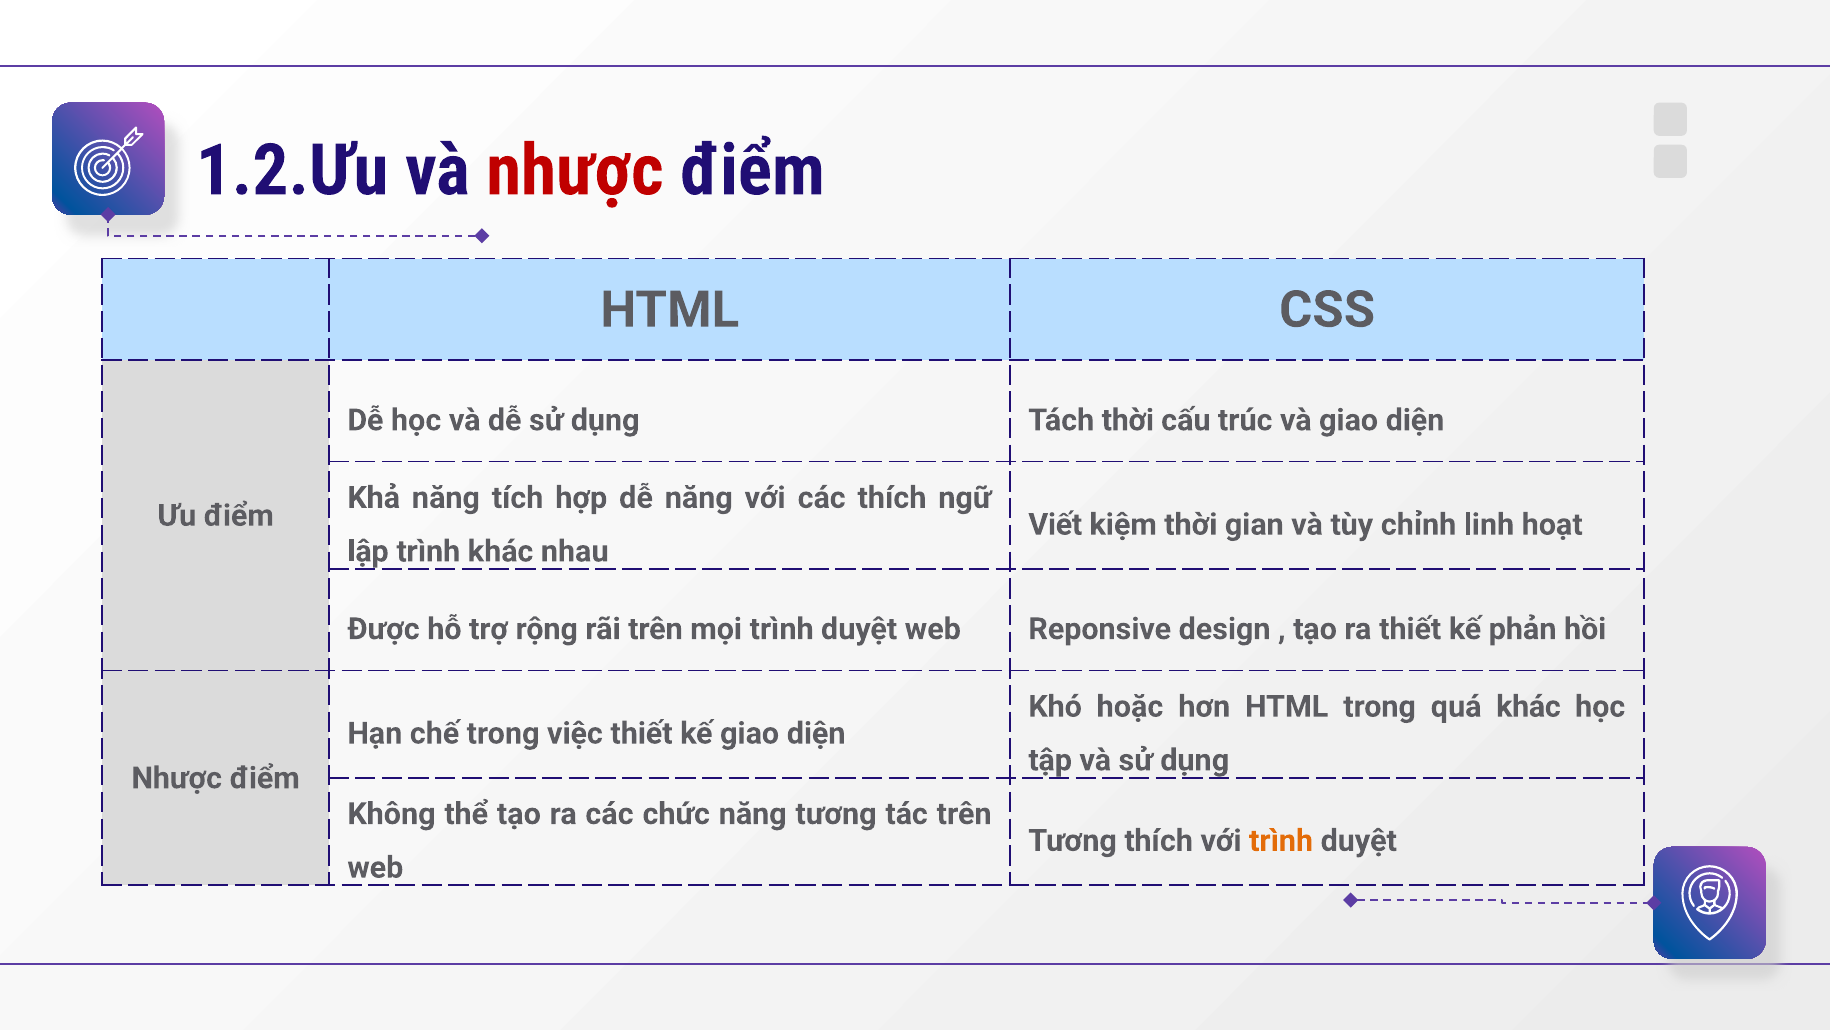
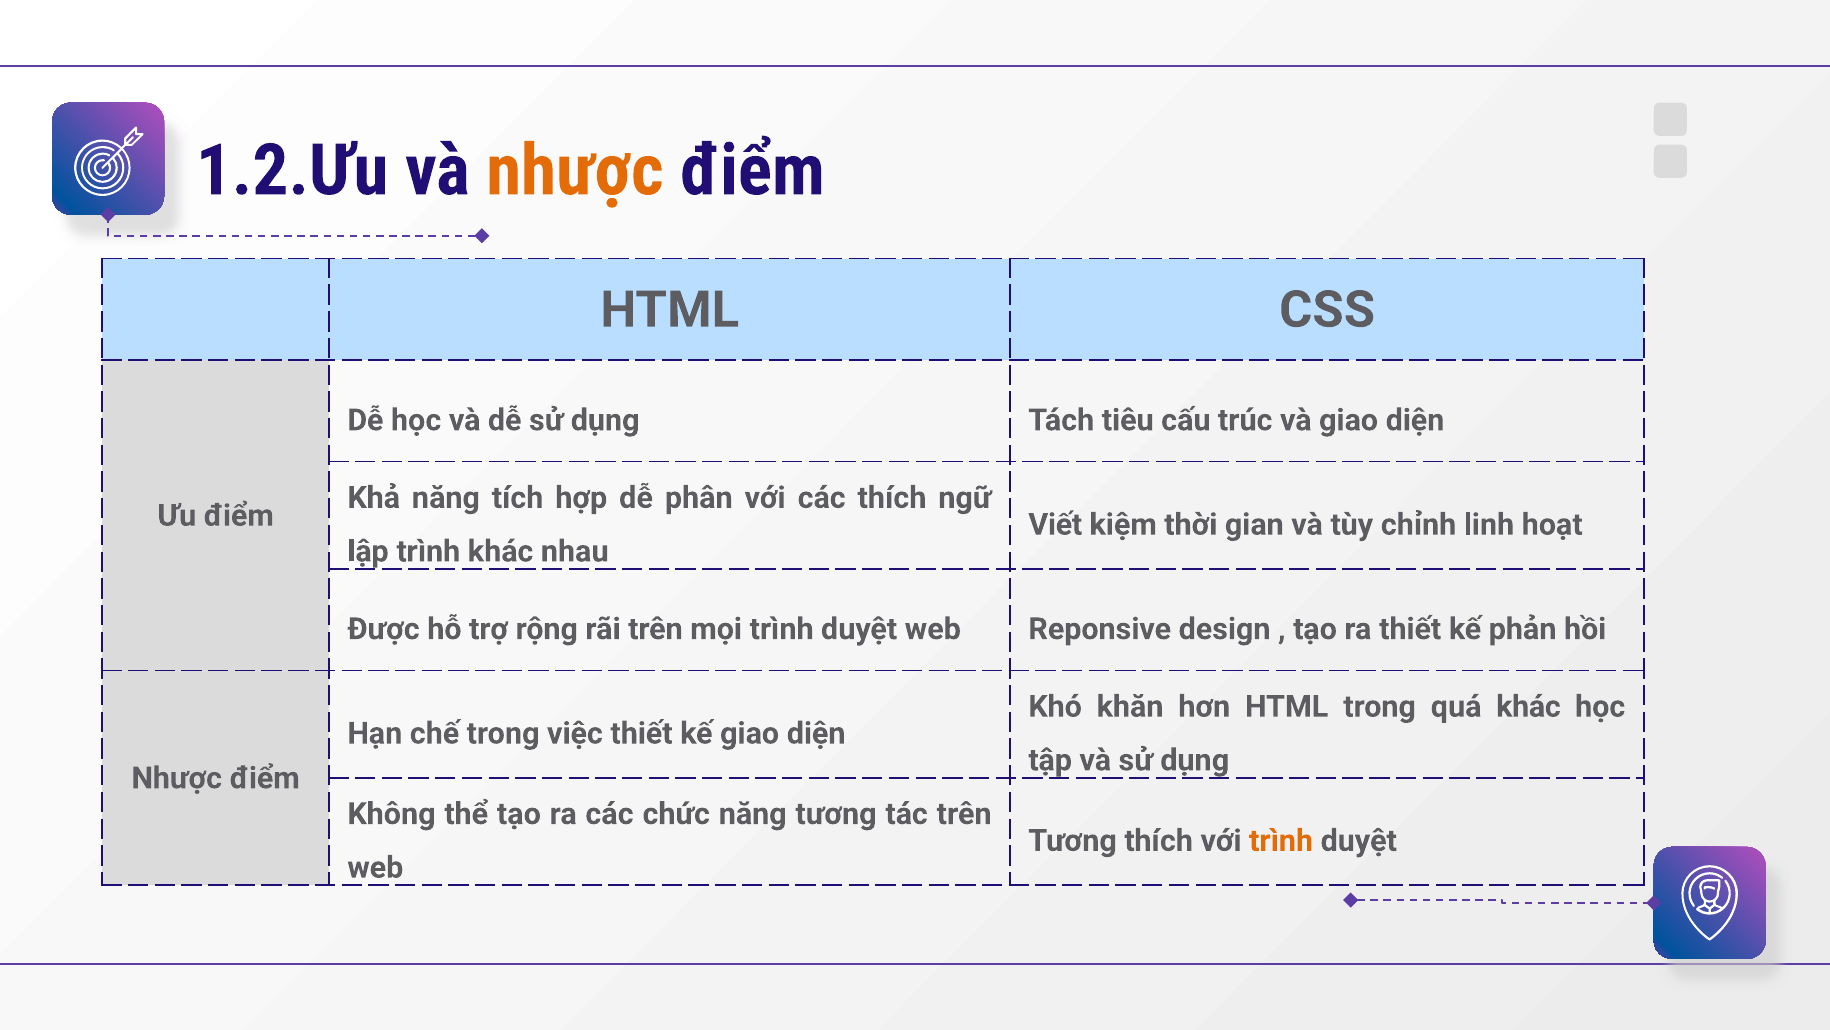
nhược at (575, 171) colour: red -> orange
Tách thời: thời -> tiêu
dễ năng: năng -> phân
hoặc: hoặc -> khăn
